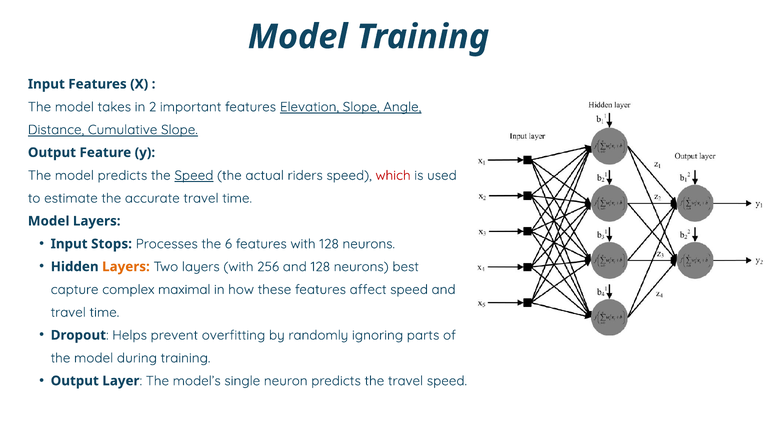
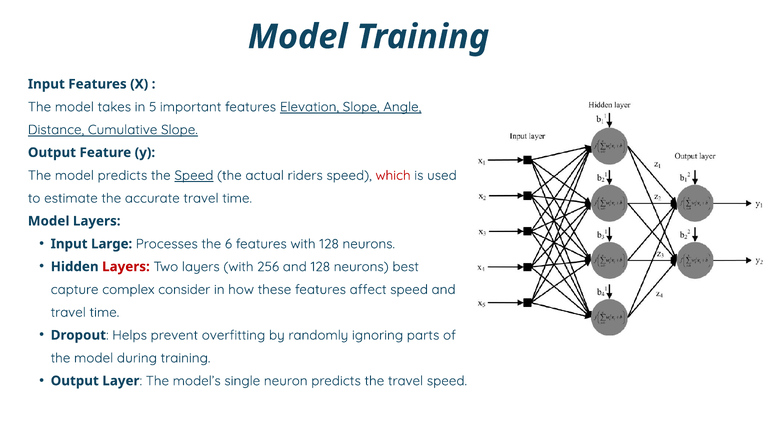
2: 2 -> 5
Stops: Stops -> Large
Layers at (126, 267) colour: orange -> red
maximal: maximal -> consider
